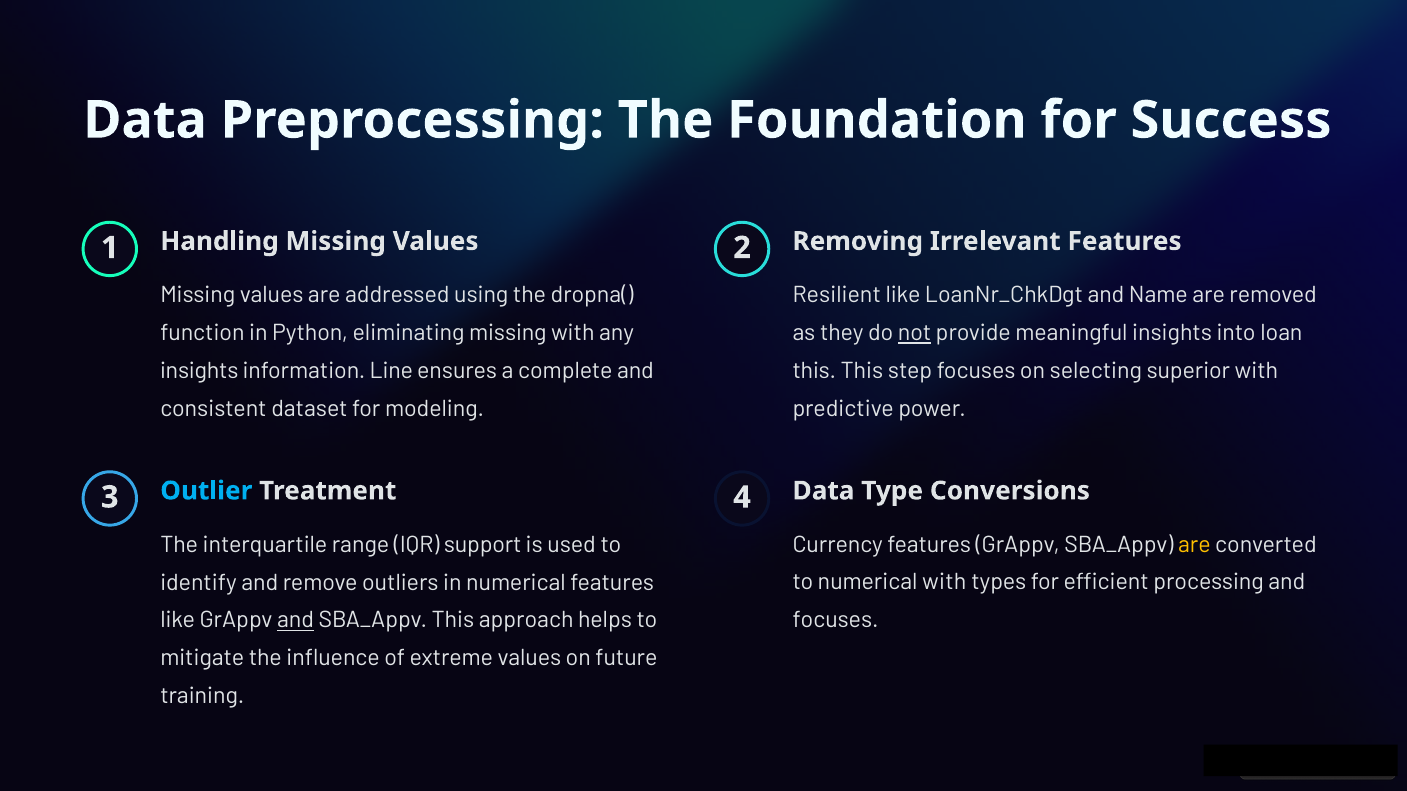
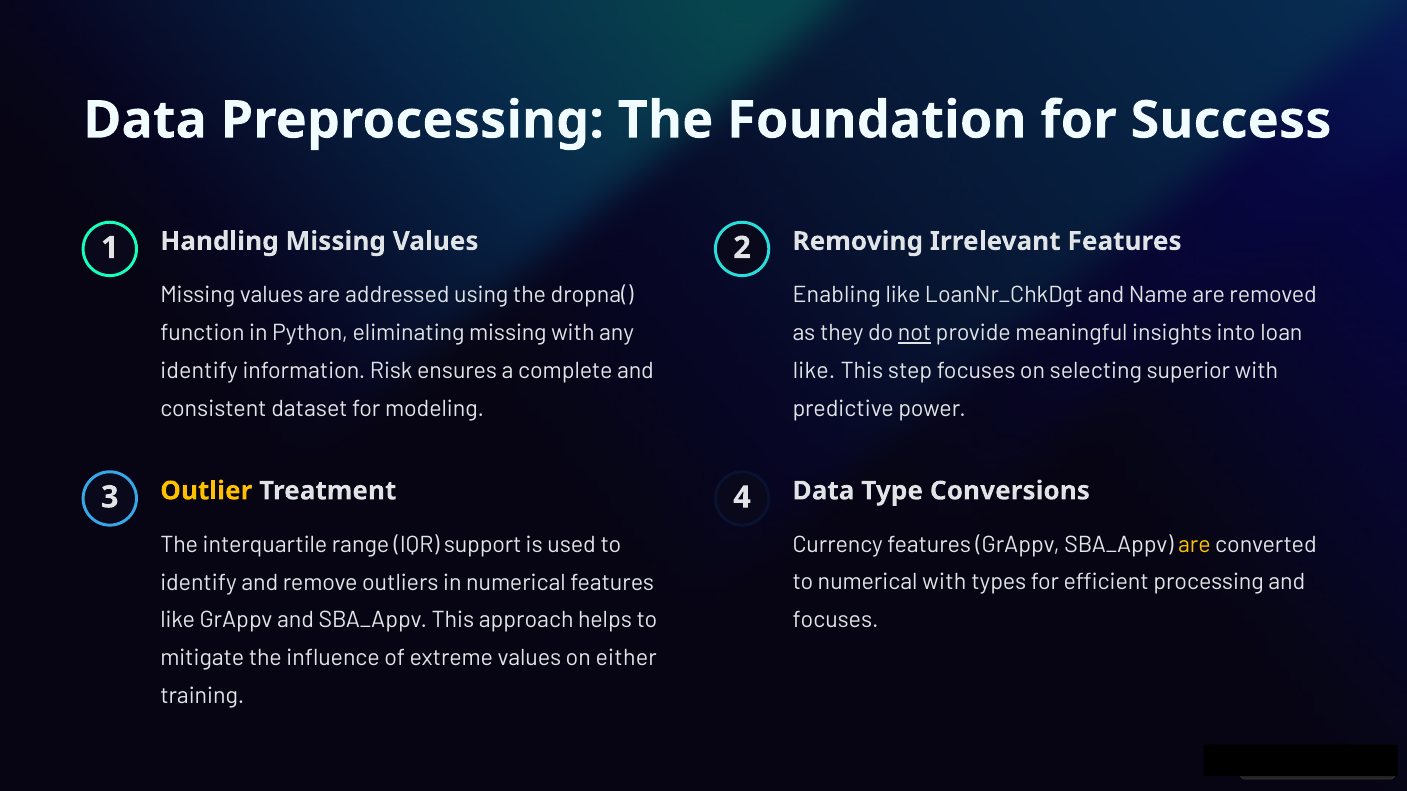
Resilient: Resilient -> Enabling
insights at (199, 371): insights -> identify
Line: Line -> Risk
this at (814, 371): this -> like
Outlier colour: light blue -> yellow
and at (296, 621) underline: present -> none
future: future -> either
